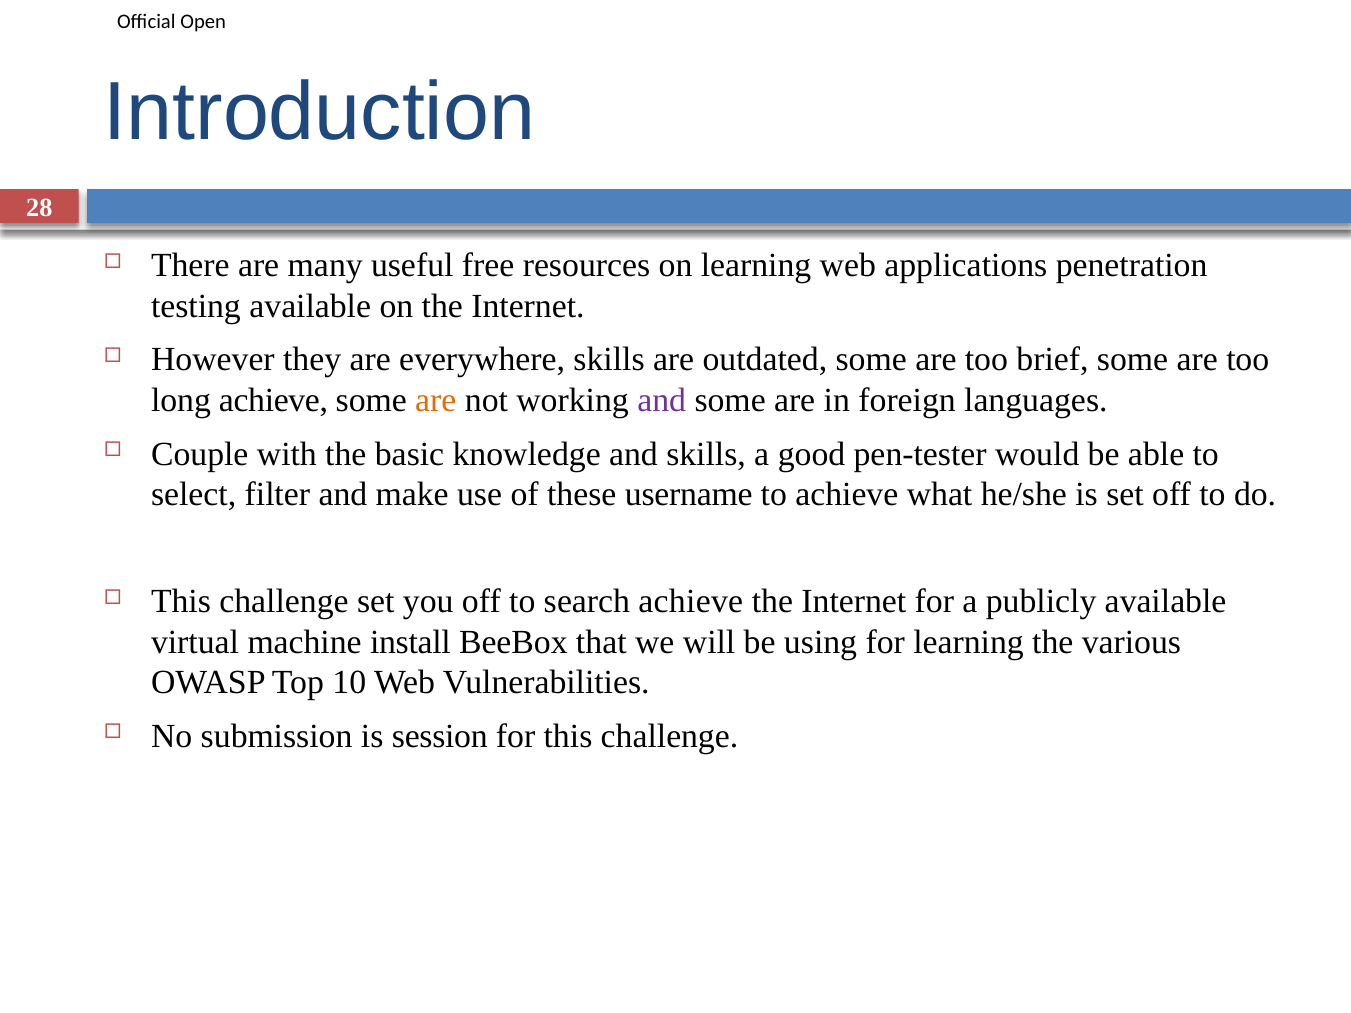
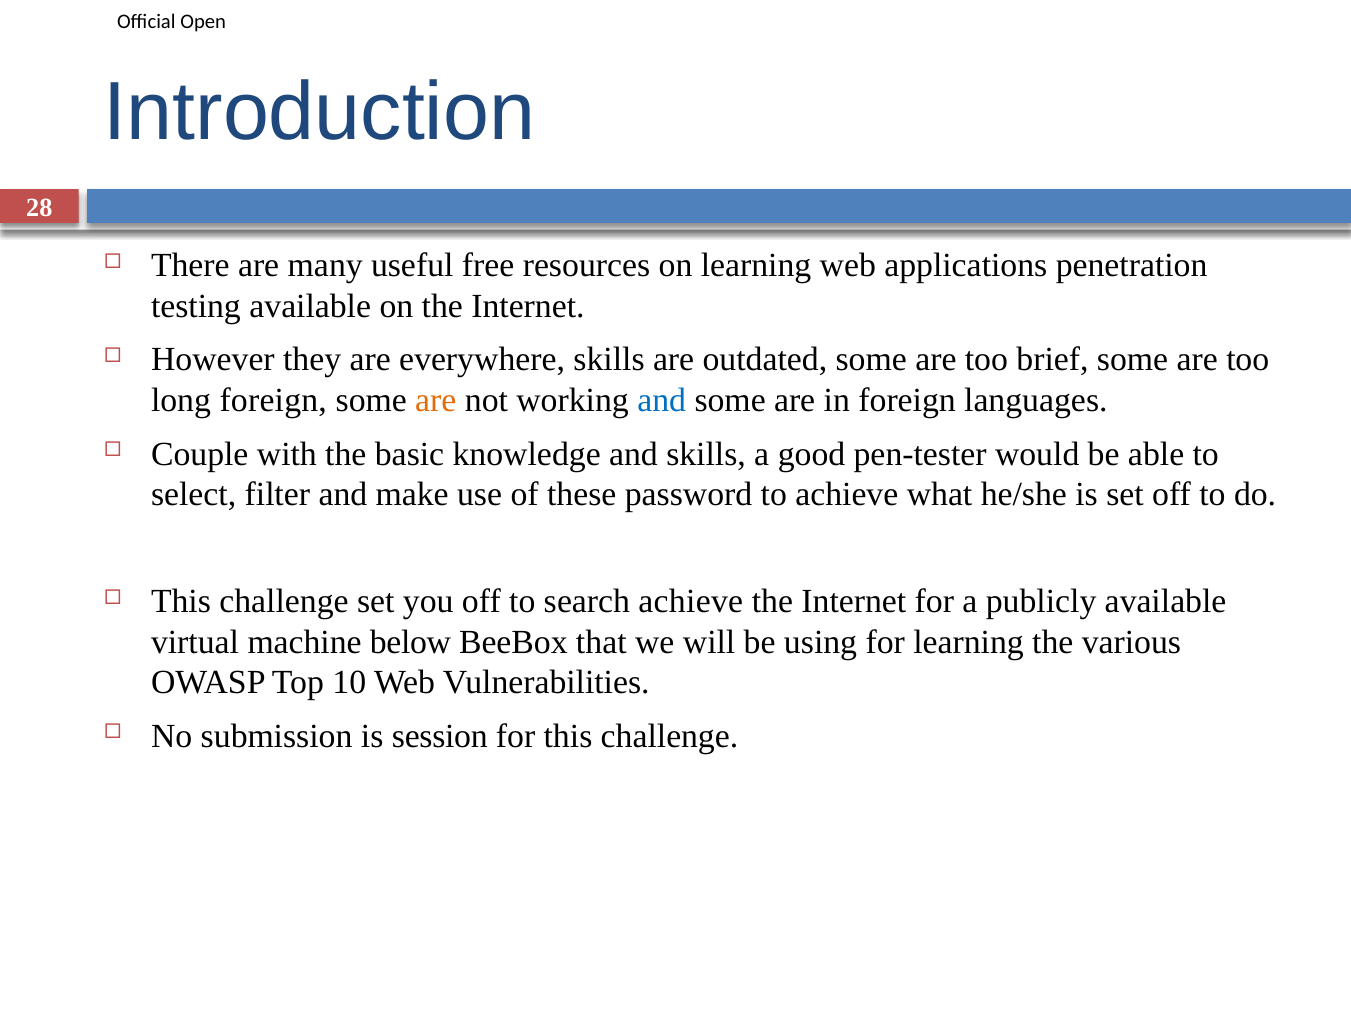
long achieve: achieve -> foreign
and at (662, 400) colour: purple -> blue
username: username -> password
install: install -> below
